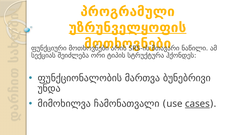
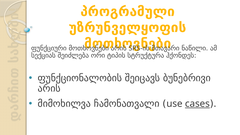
უზრუნველყოფის underline: present -> none
მართვა: მართვა -> შეიცავს
უნდა at (49, 89): უნდა -> არის
